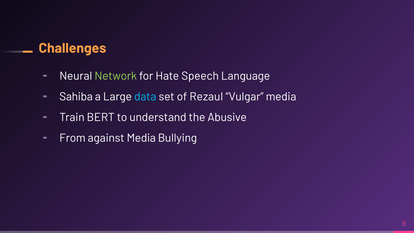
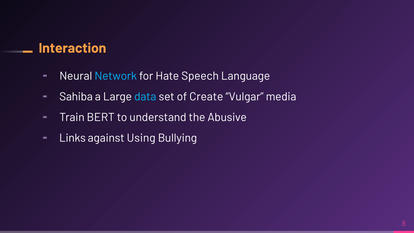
Challenges: Challenges -> Interaction
Network colour: light green -> light blue
Rezaul: Rezaul -> Create
From: From -> Links
against Media: Media -> Using
